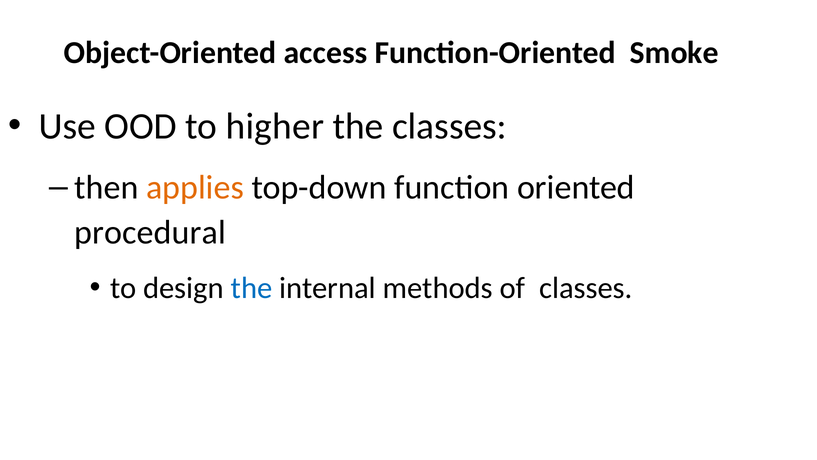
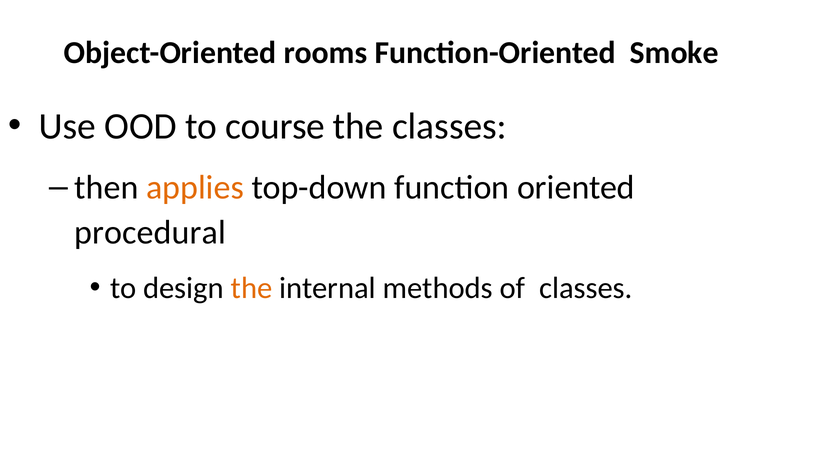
access: access -> rooms
higher: higher -> course
the at (252, 288) colour: blue -> orange
